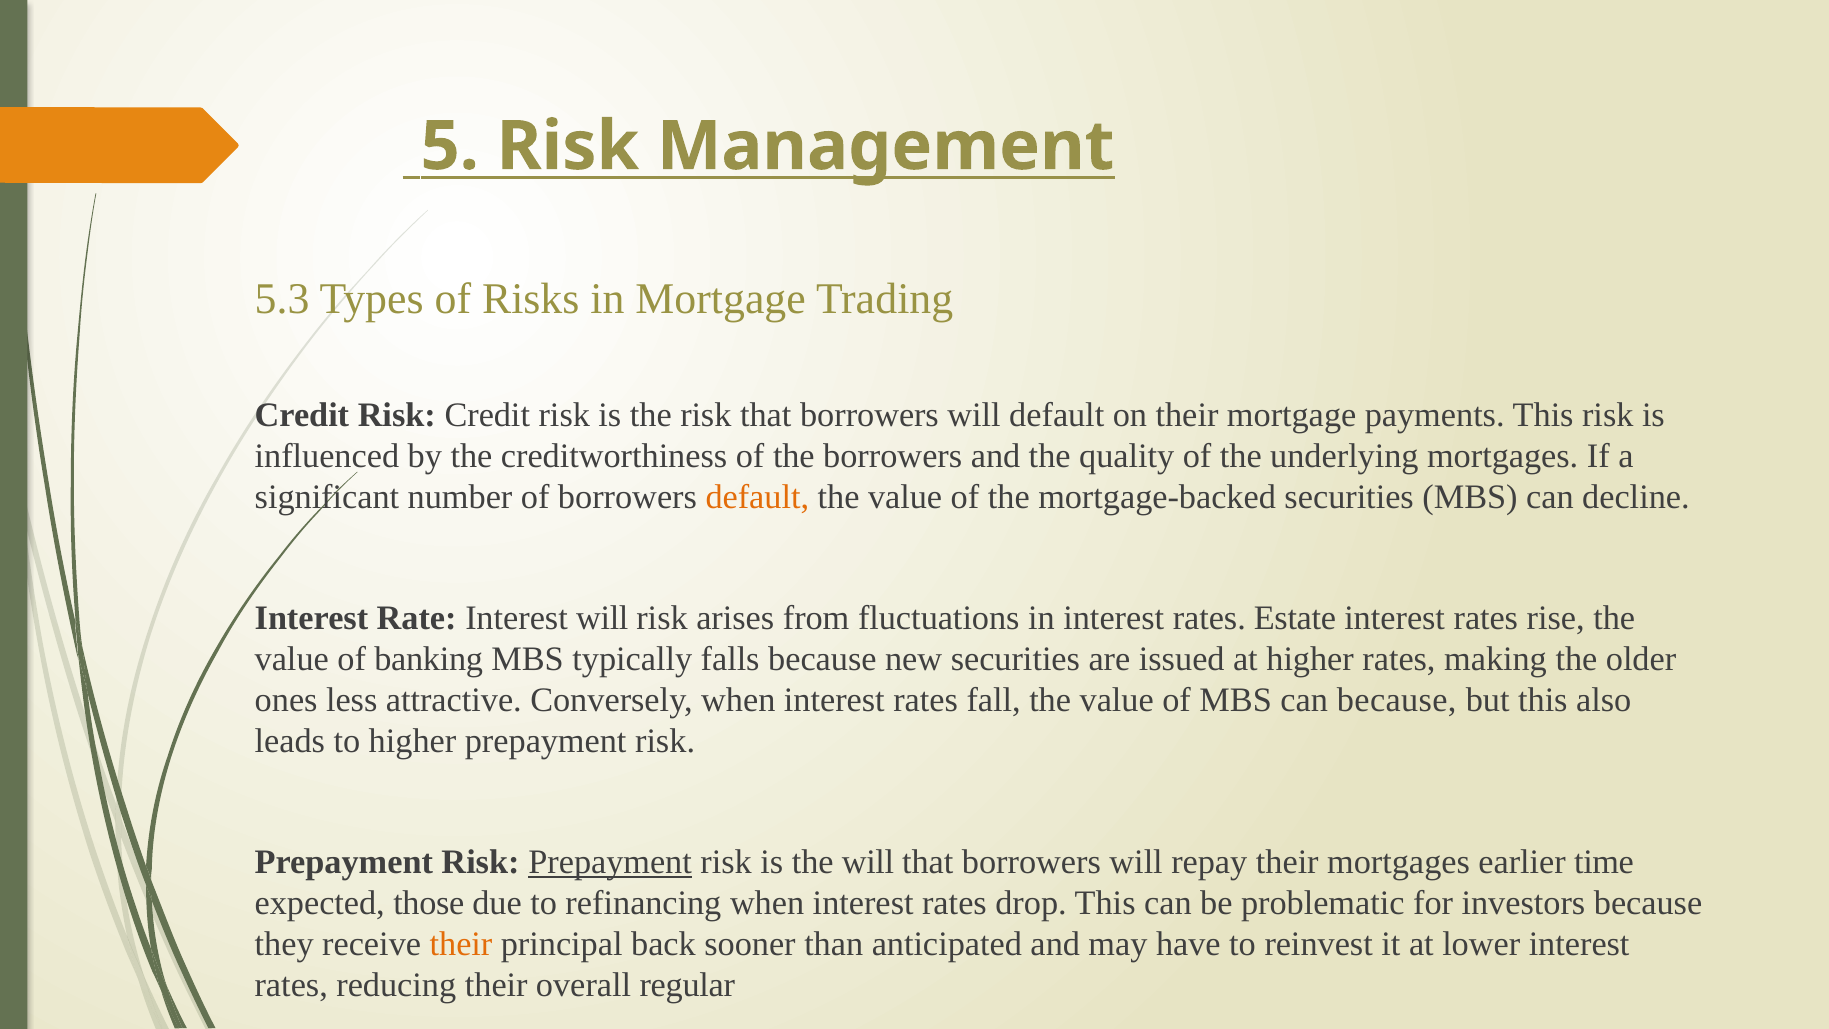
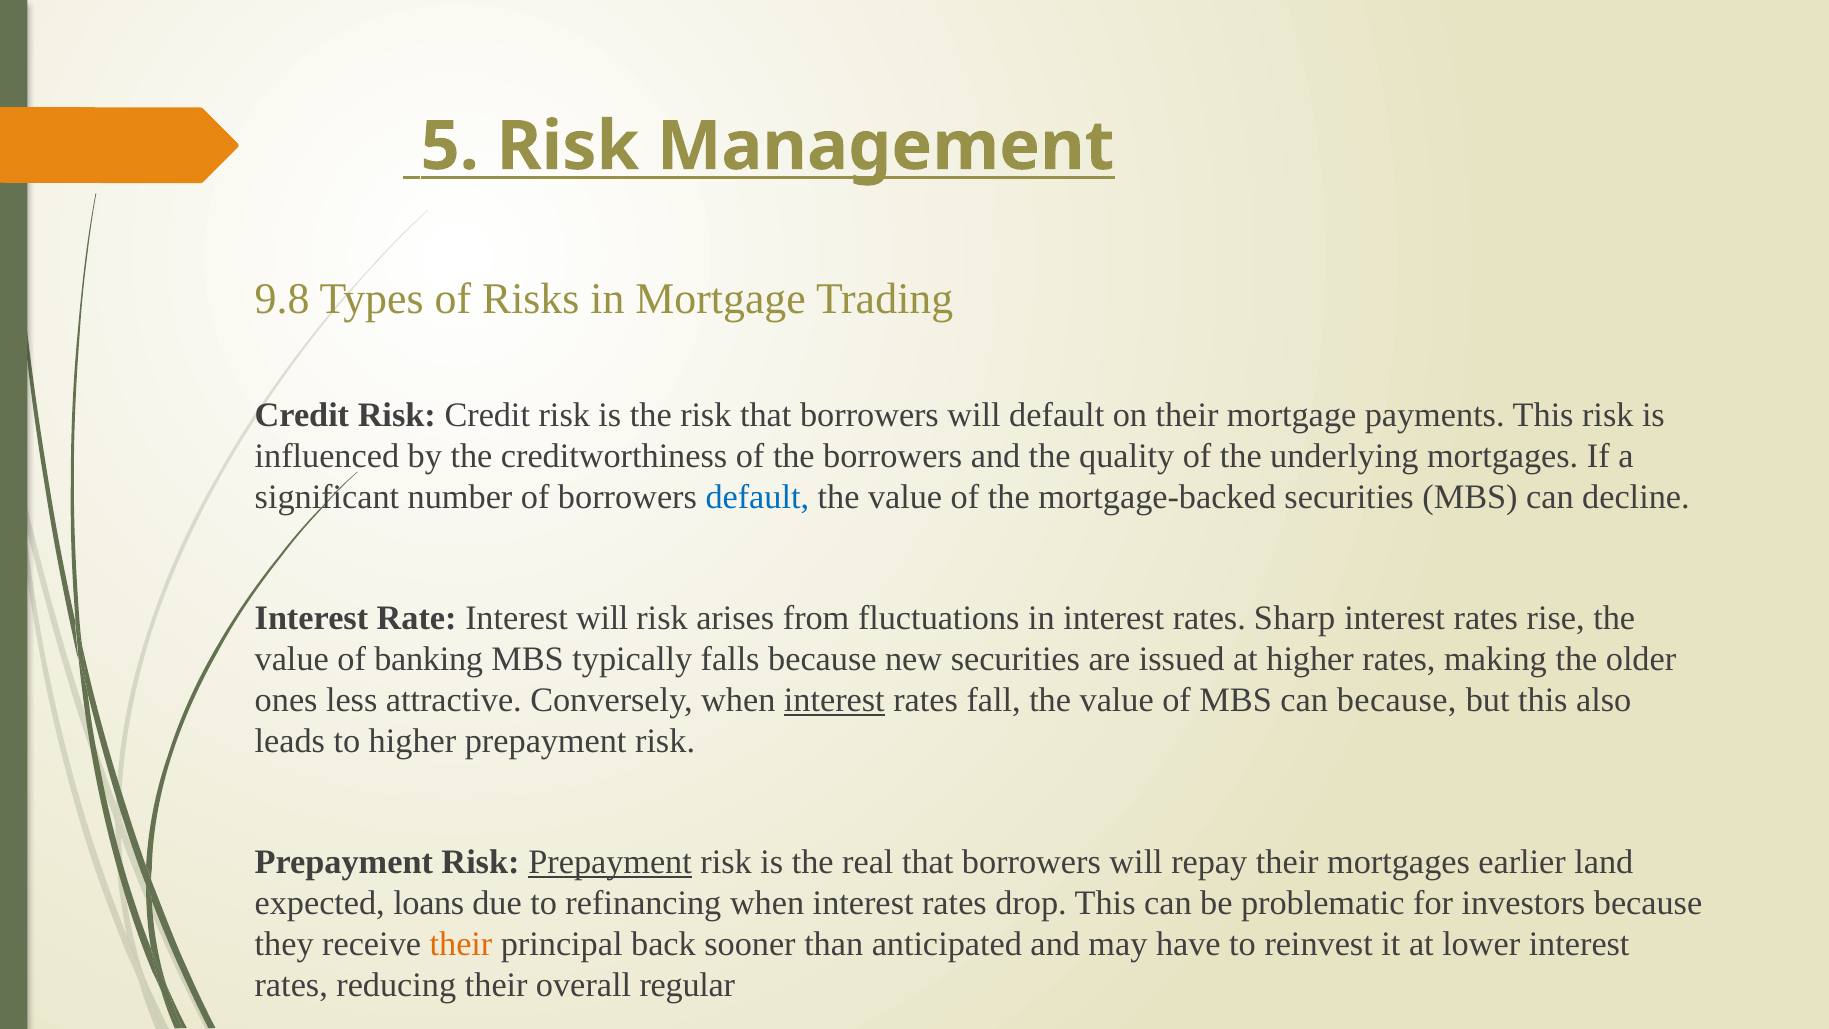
5.3: 5.3 -> 9.8
default at (757, 498) colour: orange -> blue
Estate: Estate -> Sharp
interest at (834, 700) underline: none -> present
the will: will -> real
time: time -> land
those: those -> loans
